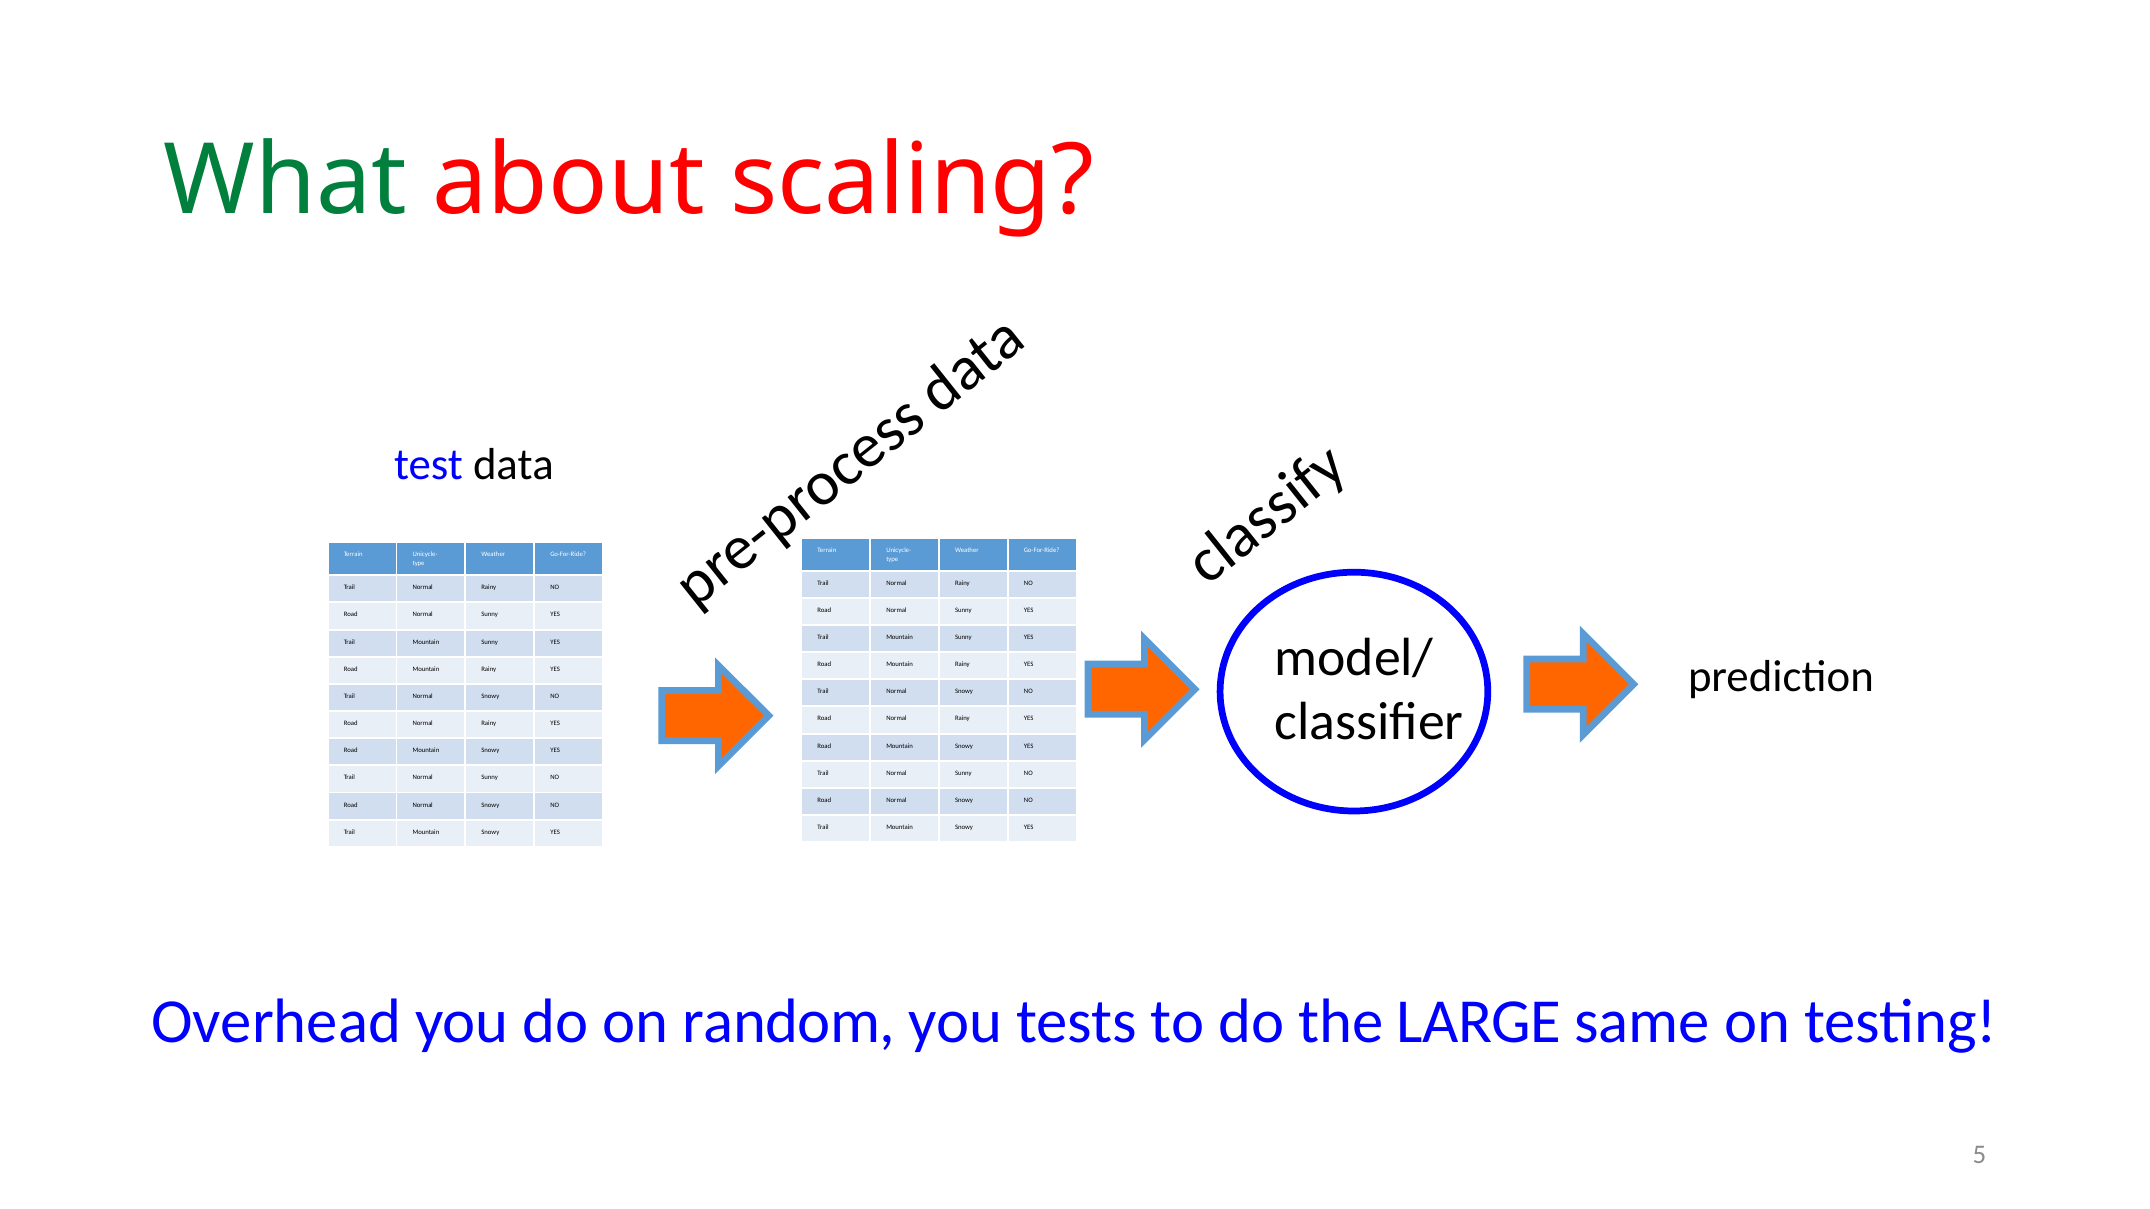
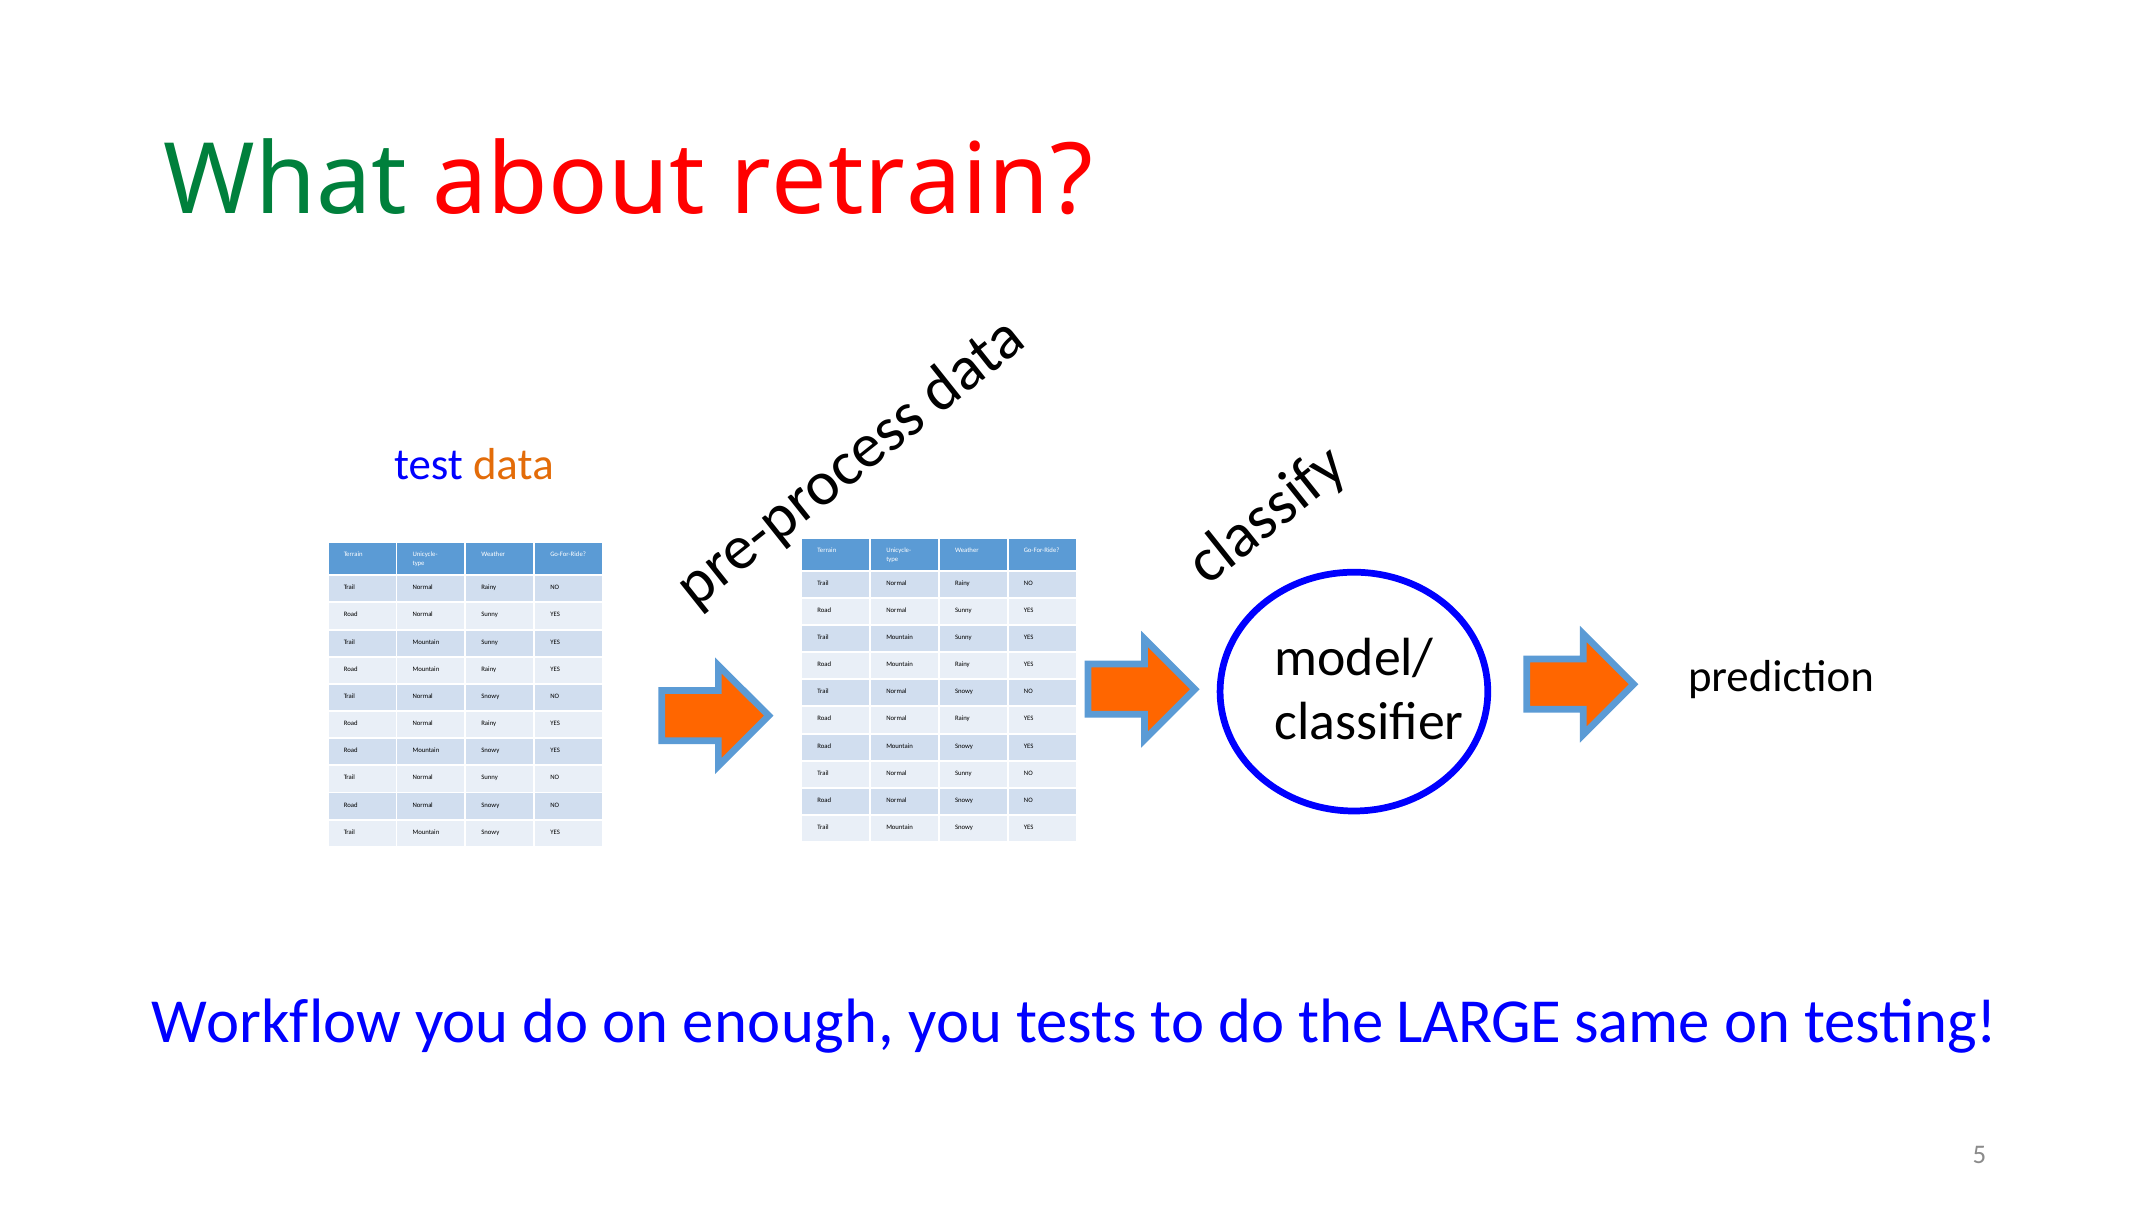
scaling: scaling -> retrain
data colour: black -> orange
Overhead: Overhead -> Workflow
random: random -> enough
